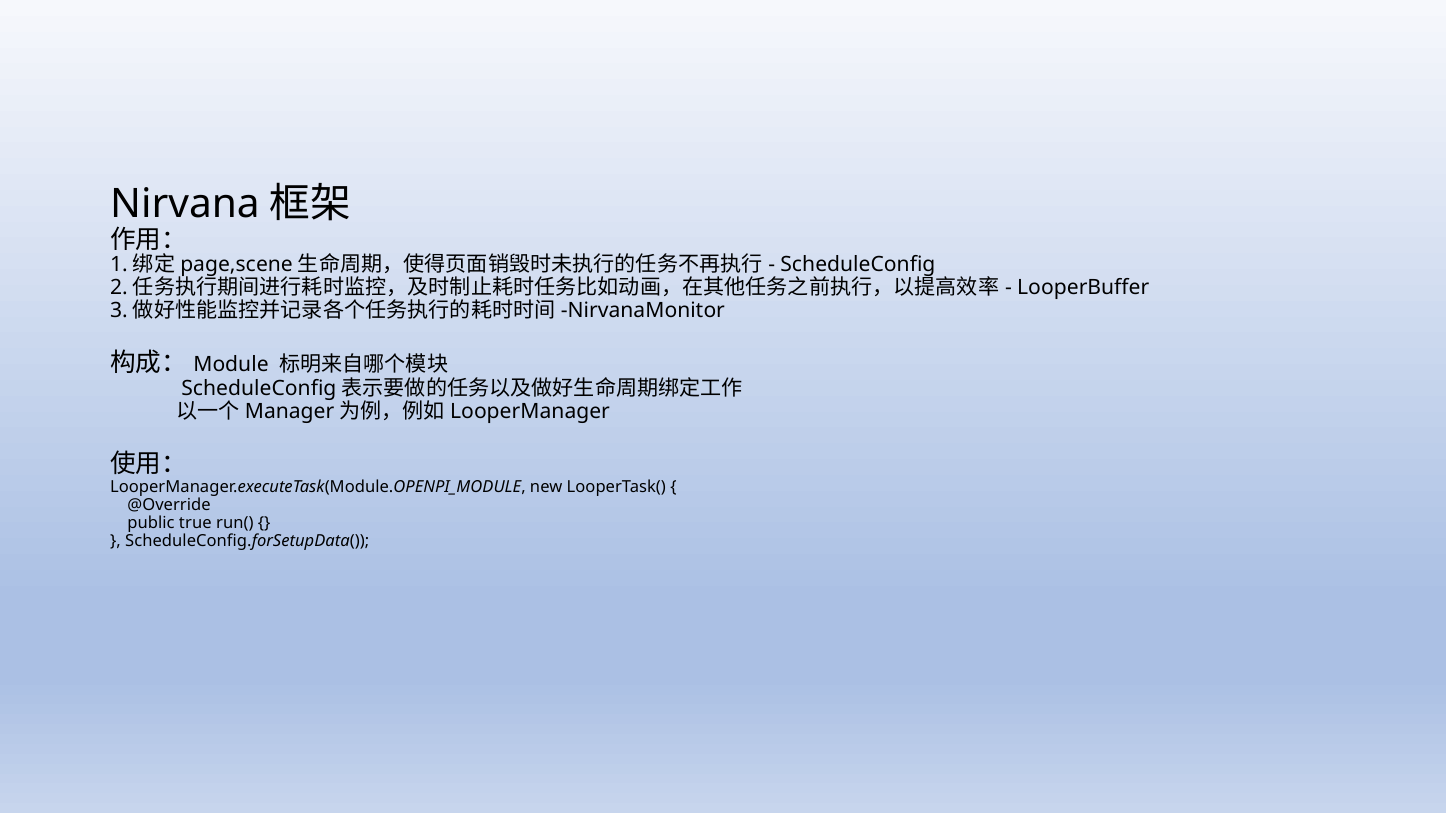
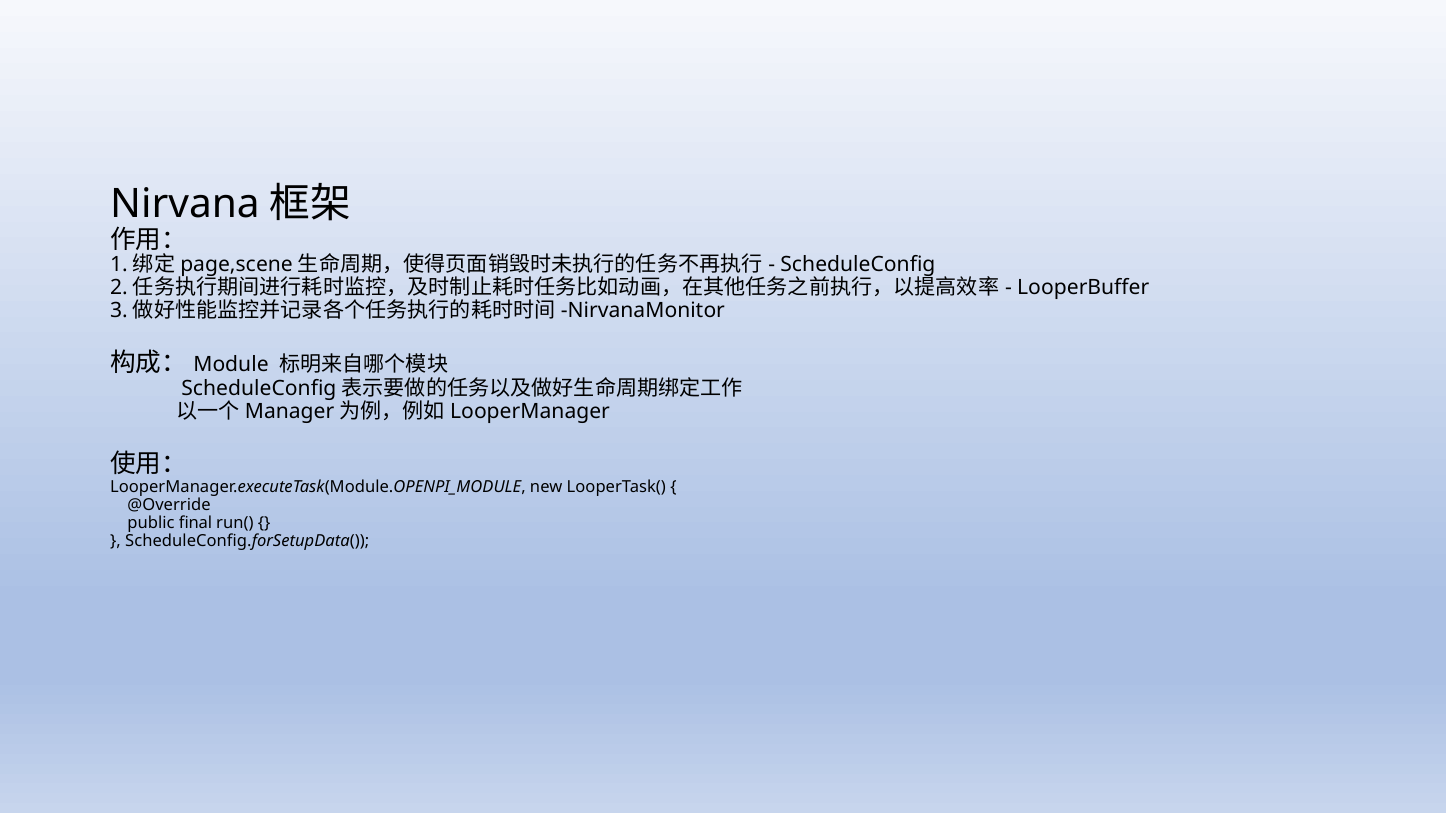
true: true -> final
